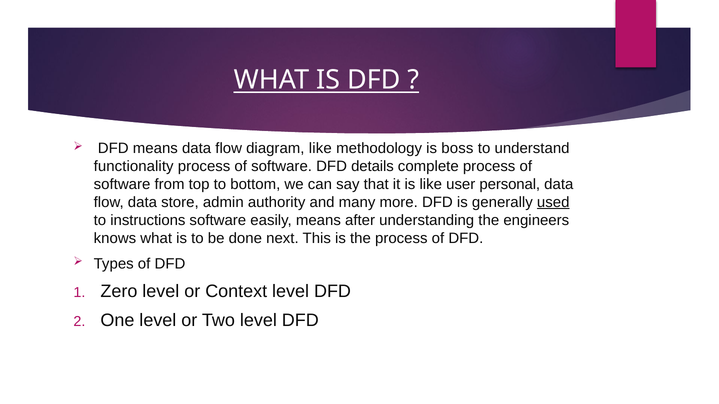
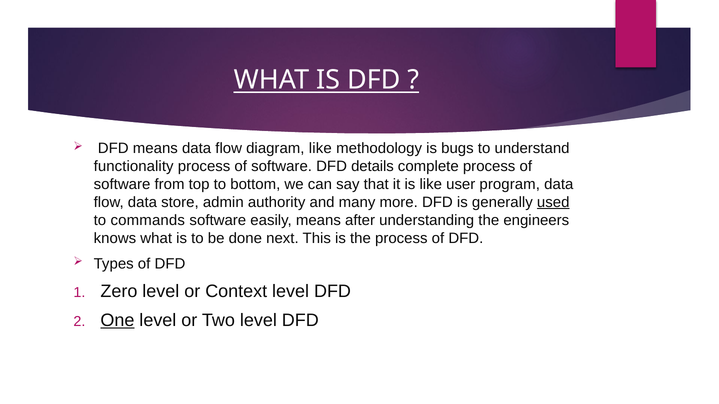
boss: boss -> bugs
personal: personal -> program
instructions: instructions -> commands
One underline: none -> present
